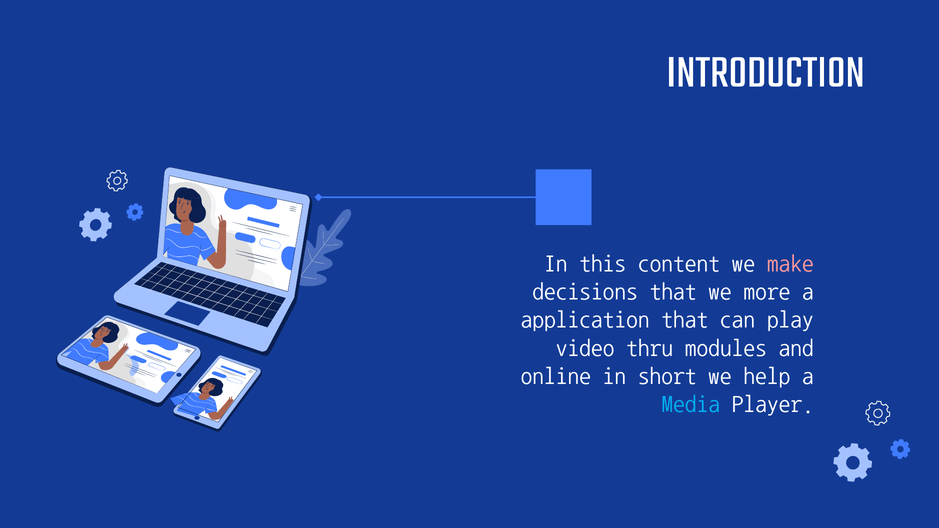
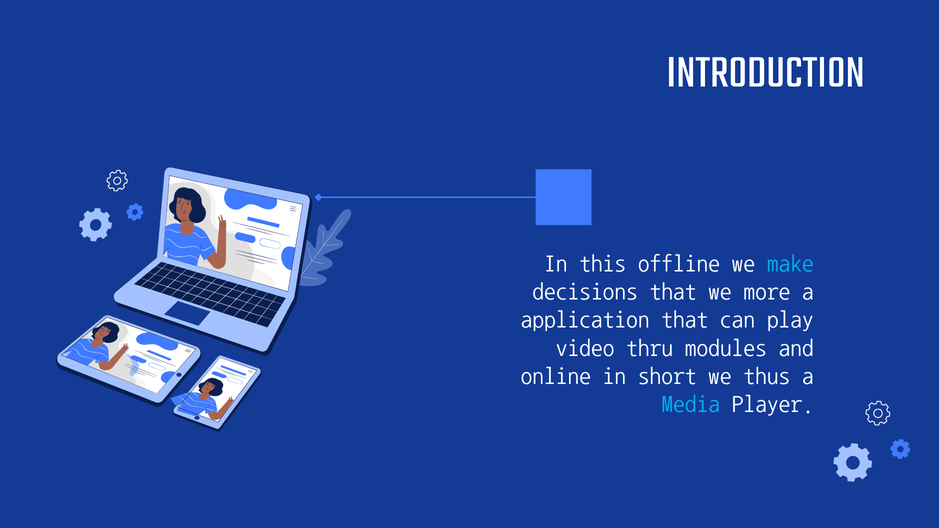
content: content -> offline
make colour: pink -> light blue
help: help -> thus
